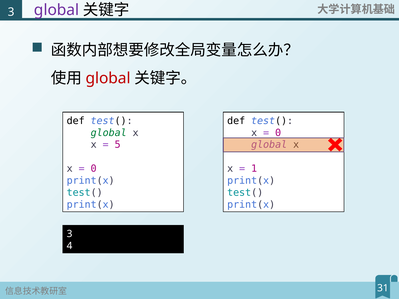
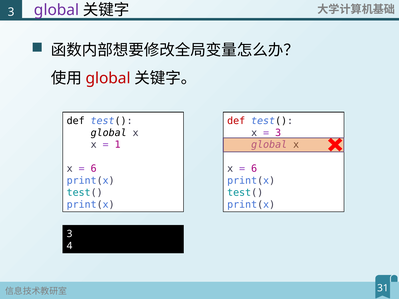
def at (236, 121) colour: black -> red
global at (109, 133) colour: green -> black
0 at (278, 133): 0 -> 3
5: 5 -> 1
0 at (94, 169): 0 -> 6
1 at (254, 169): 1 -> 6
